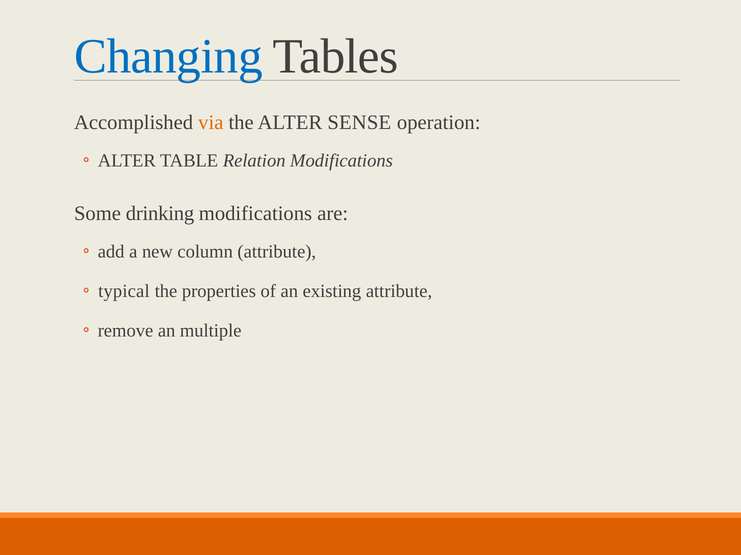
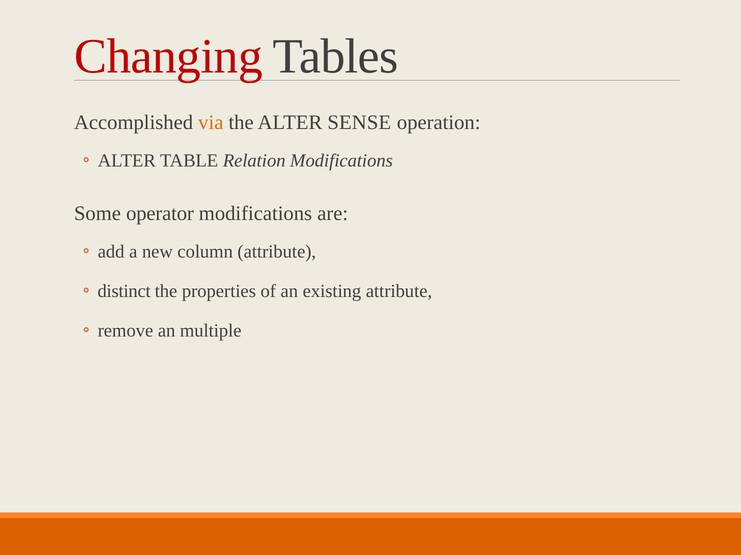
Changing colour: blue -> red
drinking: drinking -> operator
typical: typical -> distinct
